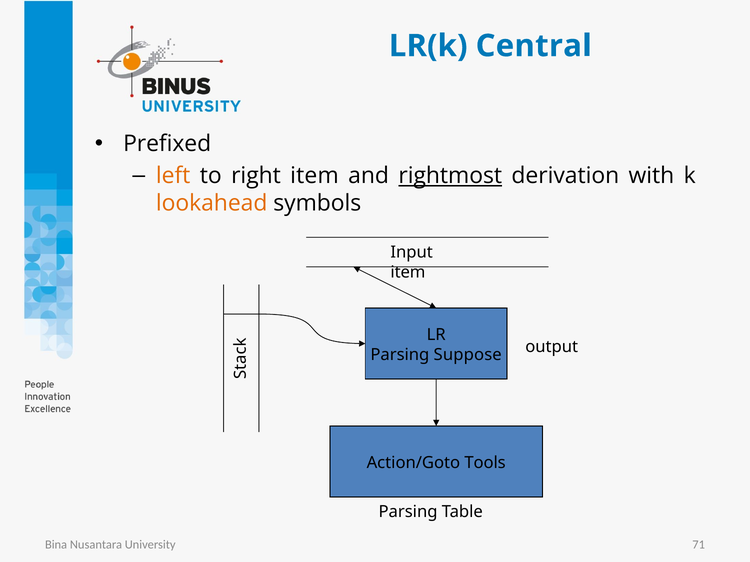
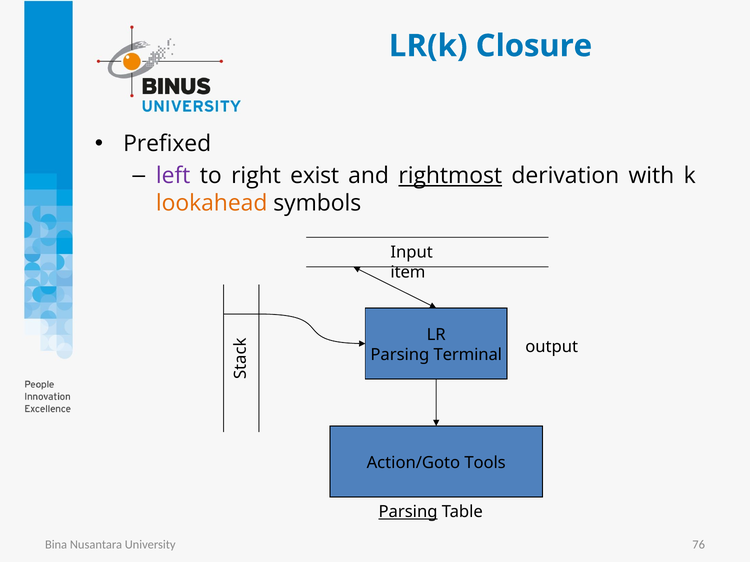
Central: Central -> Closure
left colour: orange -> purple
right item: item -> exist
Suppose: Suppose -> Terminal
Parsing at (408, 512) underline: none -> present
71: 71 -> 76
